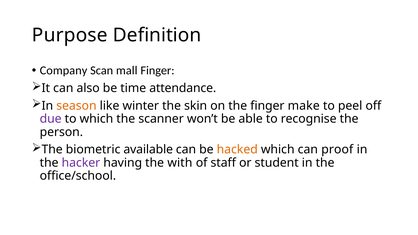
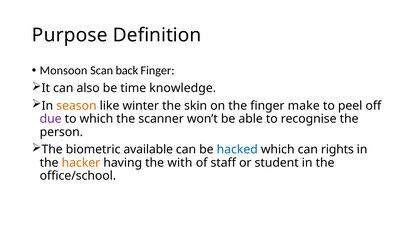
Company: Company -> Monsoon
mall: mall -> back
attendance: attendance -> knowledge
hacked colour: orange -> blue
proof: proof -> rights
hacker colour: purple -> orange
